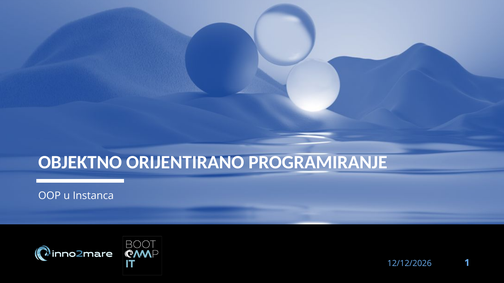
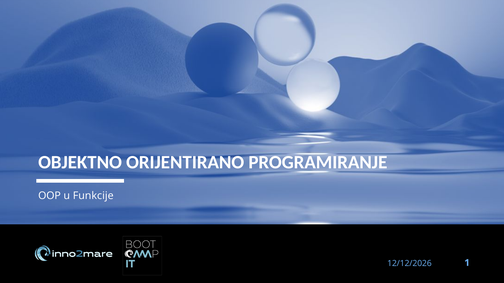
Instanca: Instanca -> Funkcije
